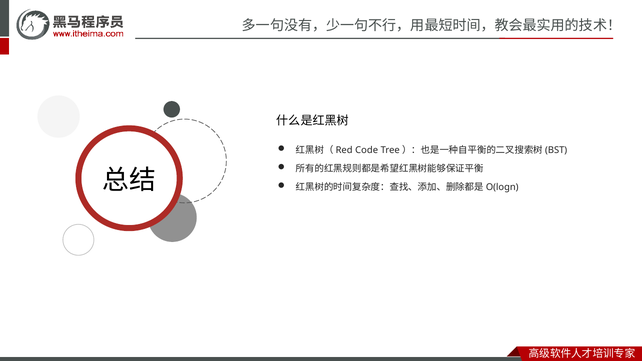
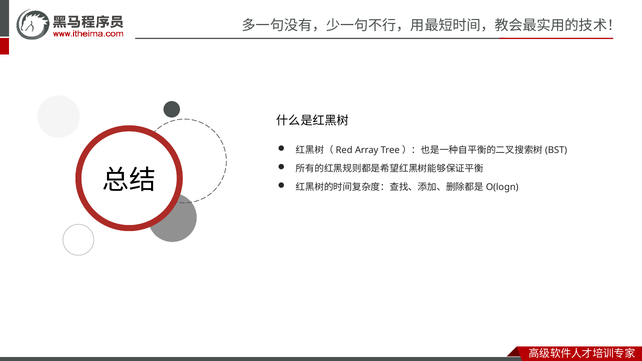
Code: Code -> Array
